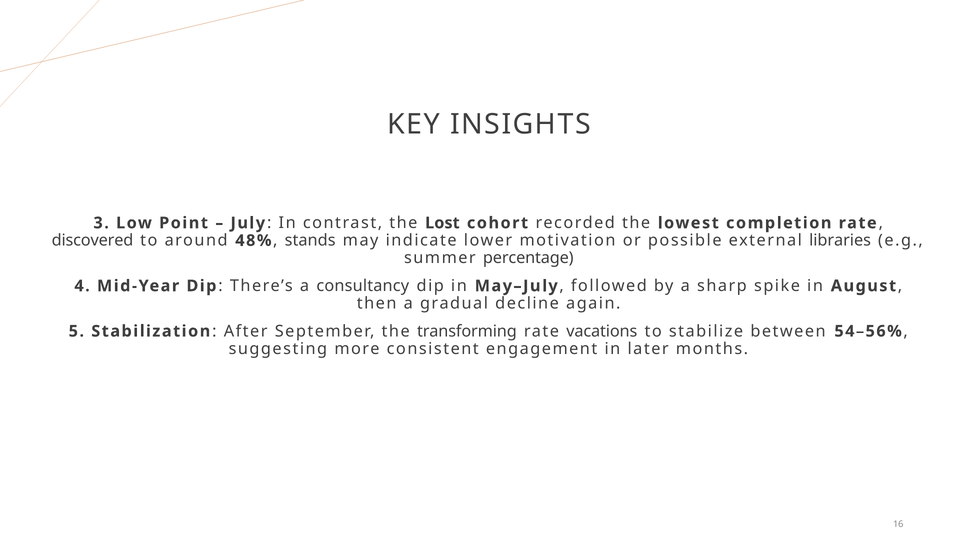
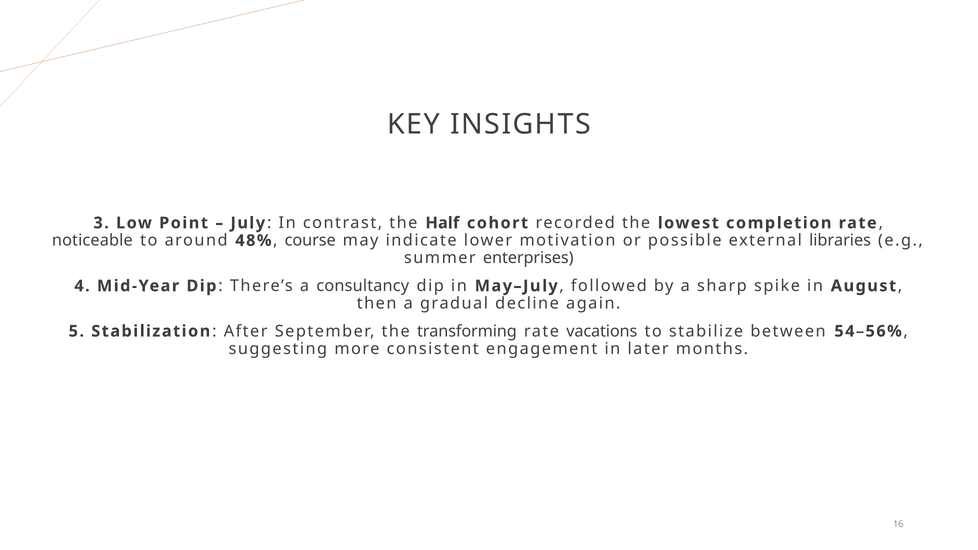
Lost: Lost -> Half
discovered: discovered -> noticeable
stands: stands -> course
percentage: percentage -> enterprises
